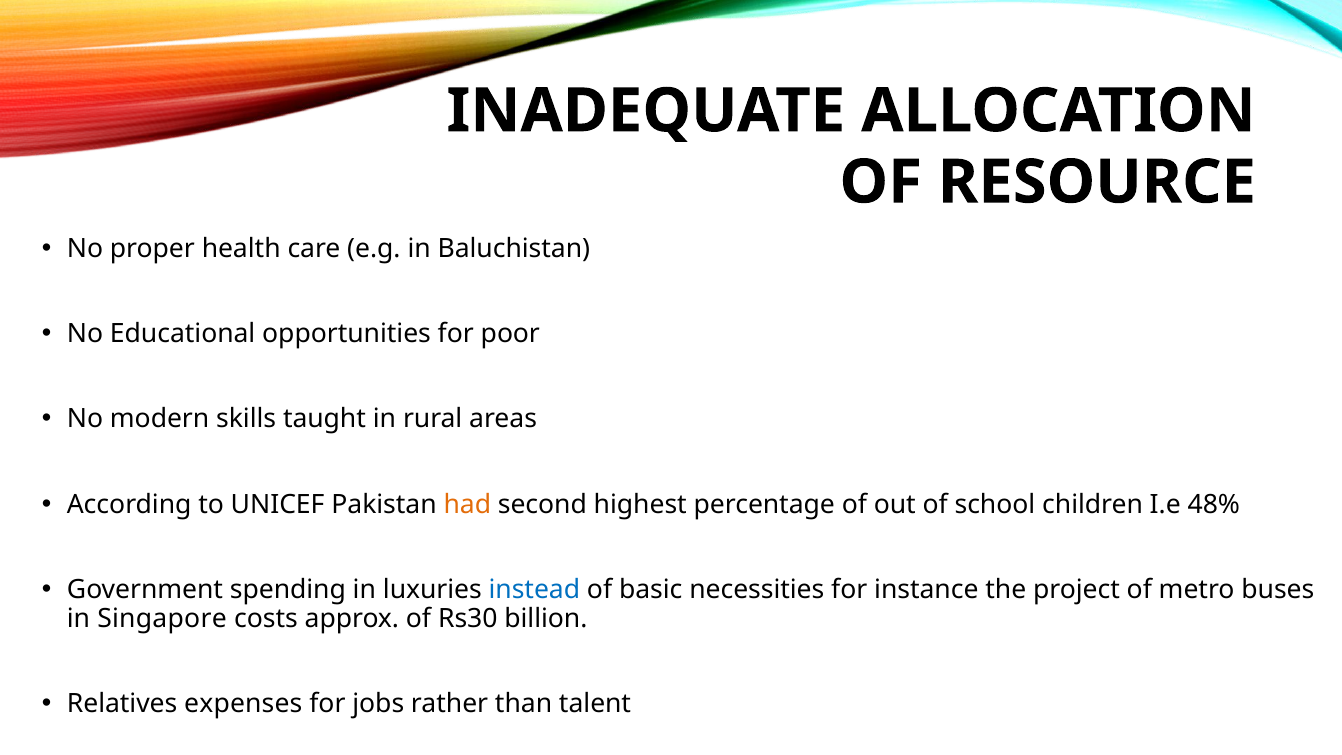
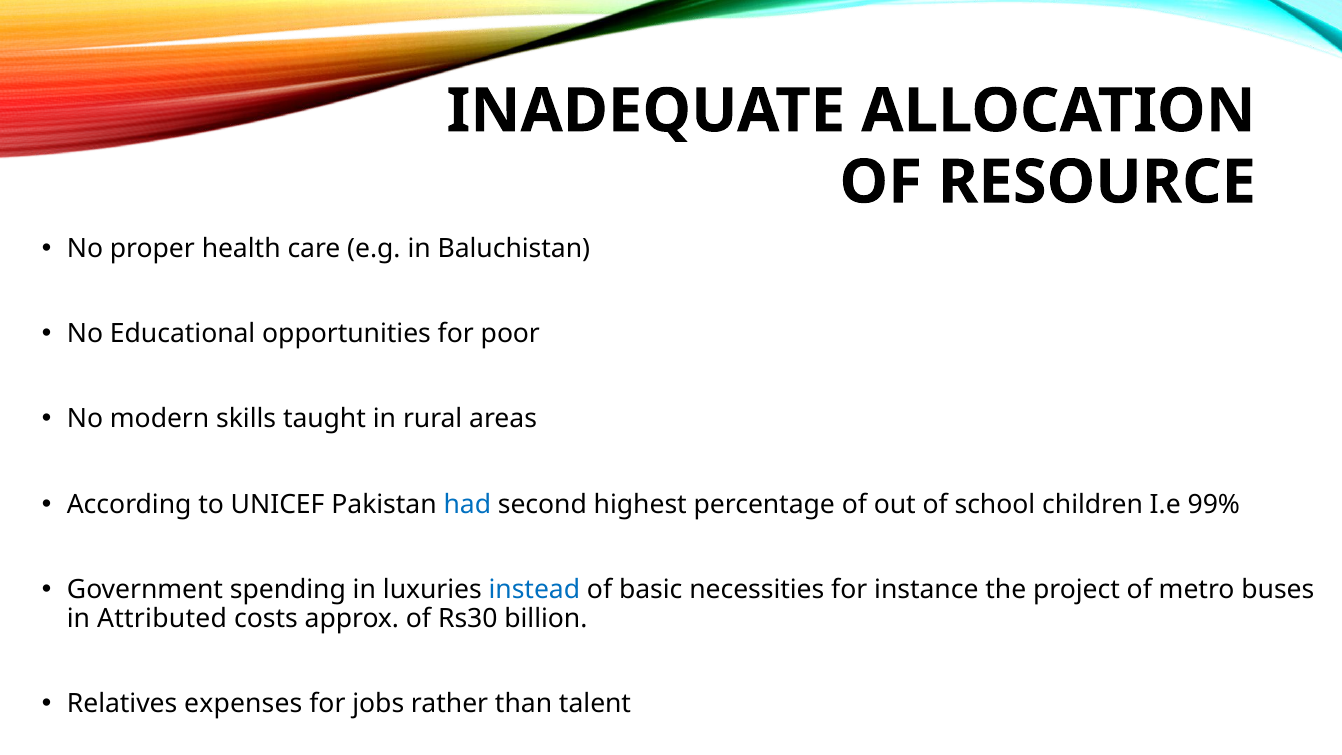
had colour: orange -> blue
48%: 48% -> 99%
Singapore: Singapore -> Attributed
